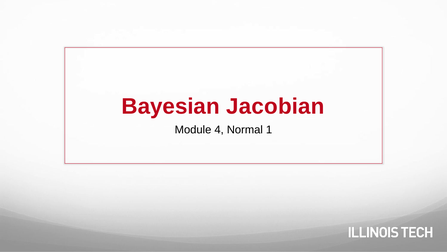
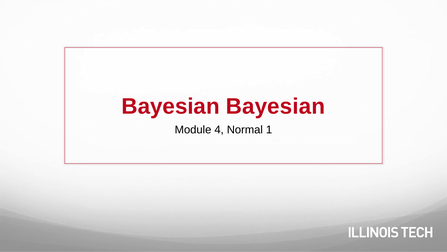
Bayesian Jacobian: Jacobian -> Bayesian
